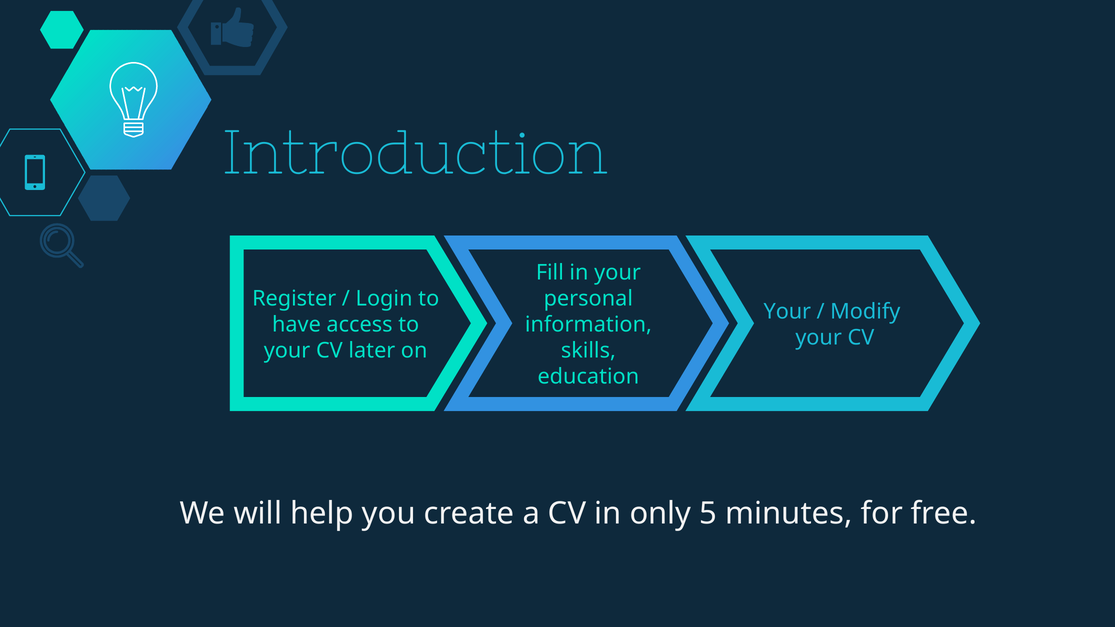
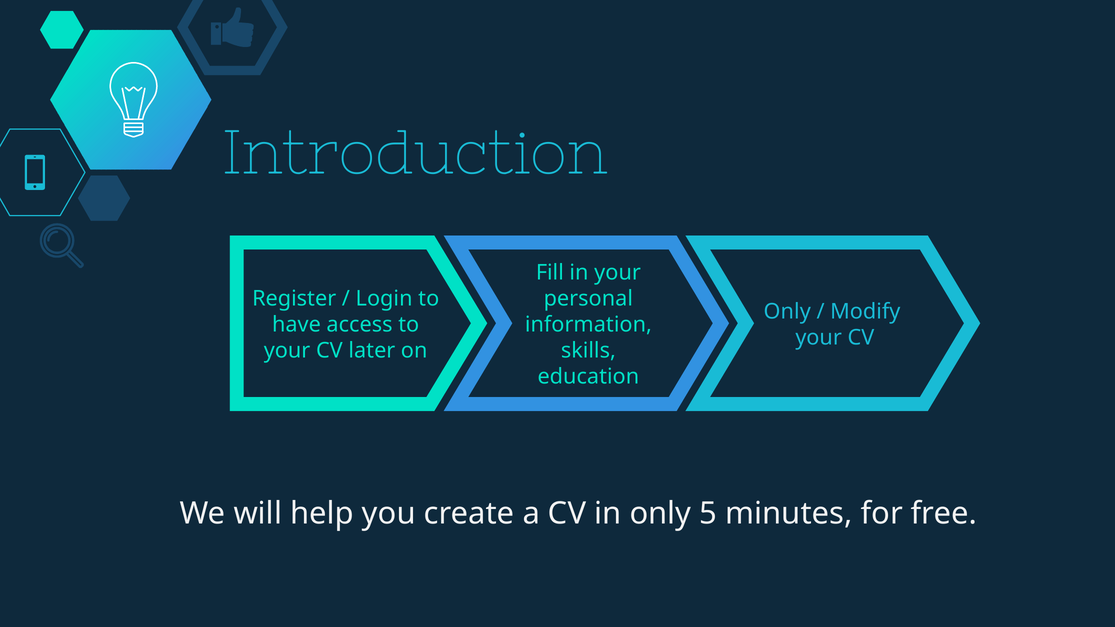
Your at (787, 312): Your -> Only
